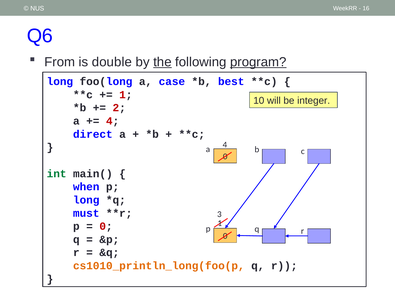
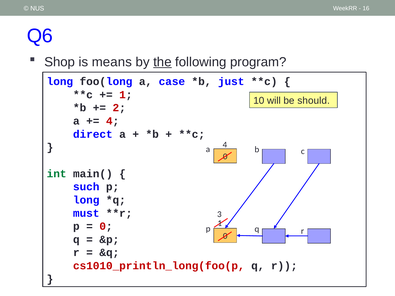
From: From -> Shop
double: double -> means
program underline: present -> none
best: best -> just
integer: integer -> should
when: when -> such
cs1010_println_long(foo(p colour: orange -> red
